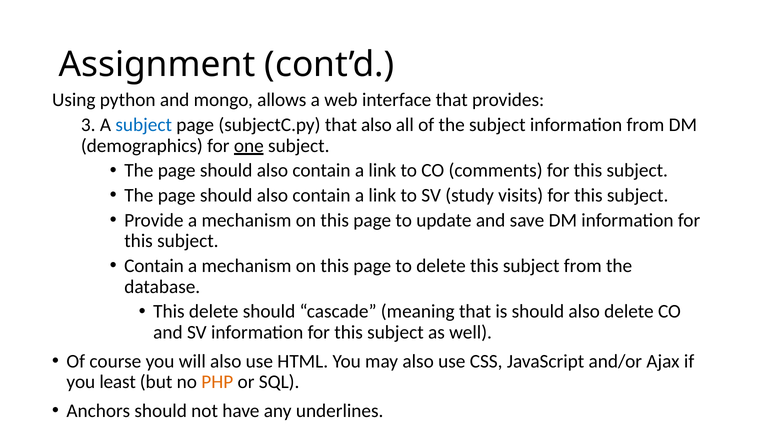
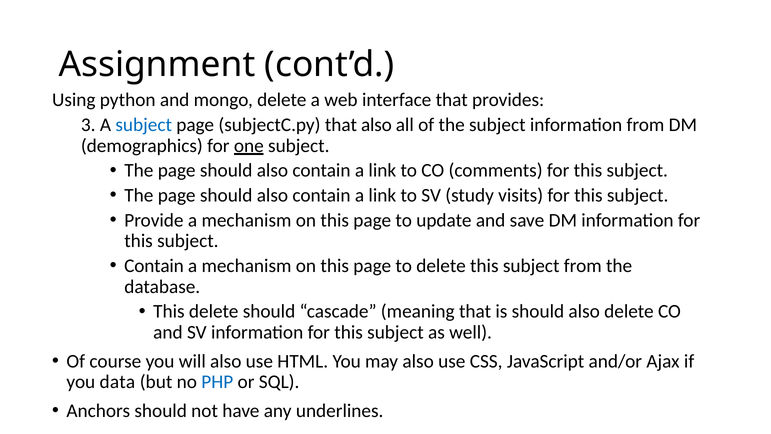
mongo allows: allows -> delete
least: least -> data
PHP colour: orange -> blue
